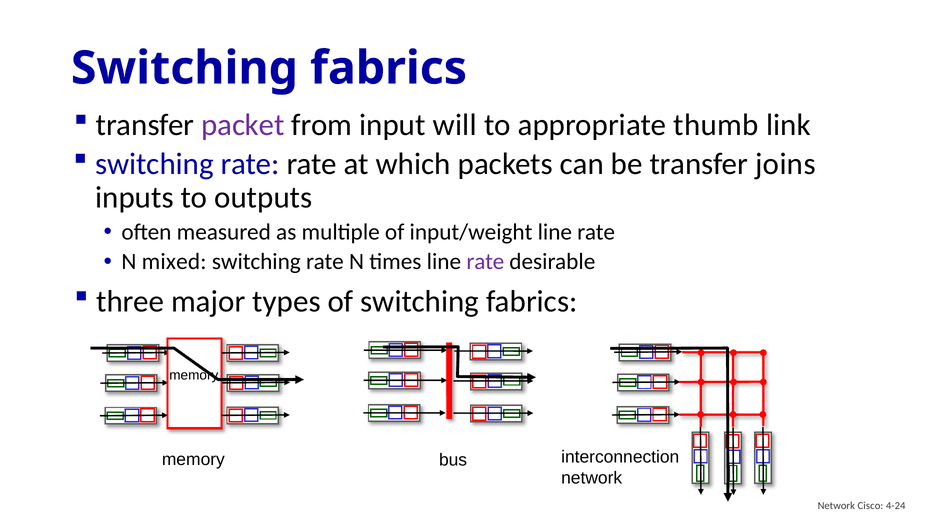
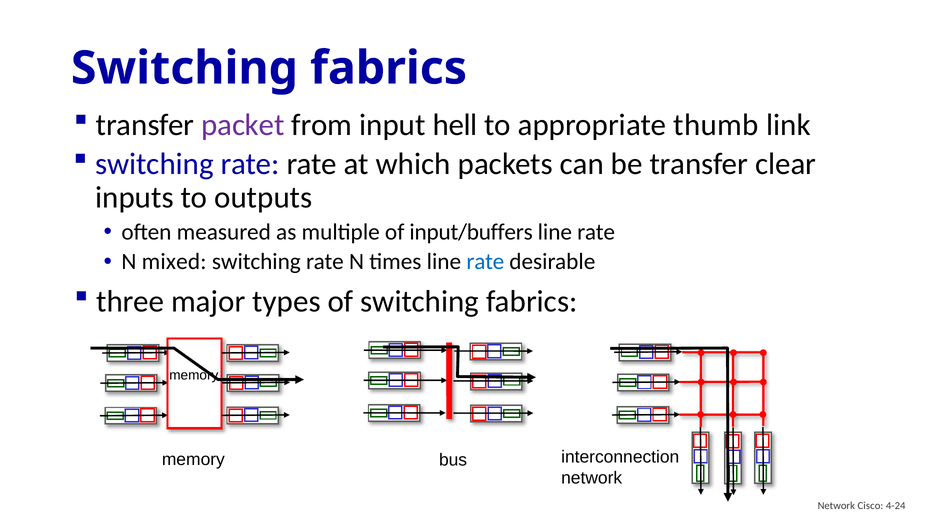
will: will -> hell
joins: joins -> clear
input/weight: input/weight -> input/buffers
rate at (485, 262) colour: purple -> blue
